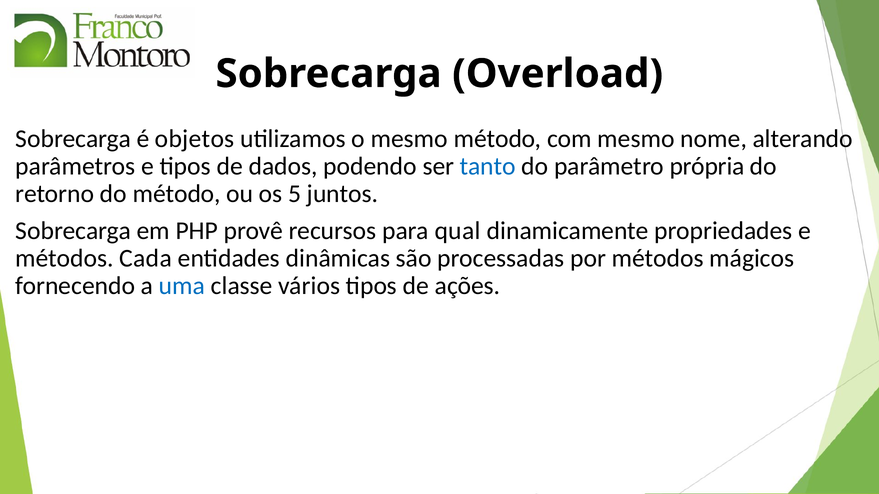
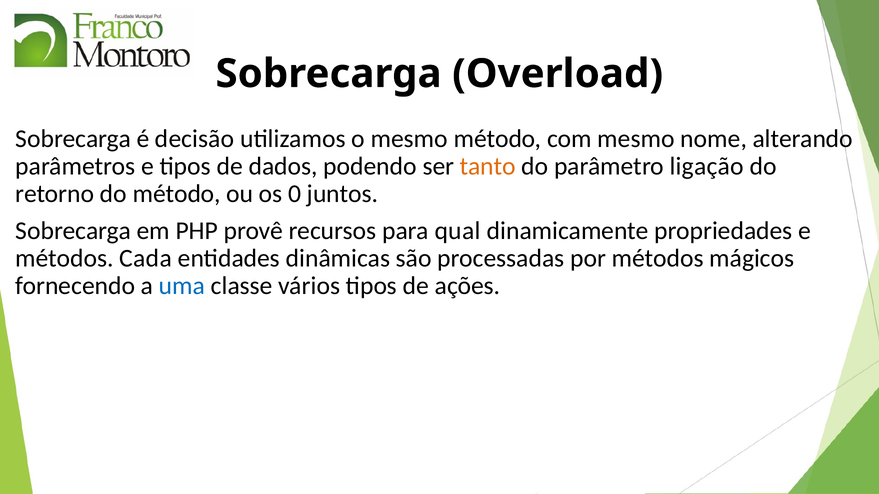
objetos: objetos -> decisão
tanto colour: blue -> orange
própria: própria -> ligação
5: 5 -> 0
